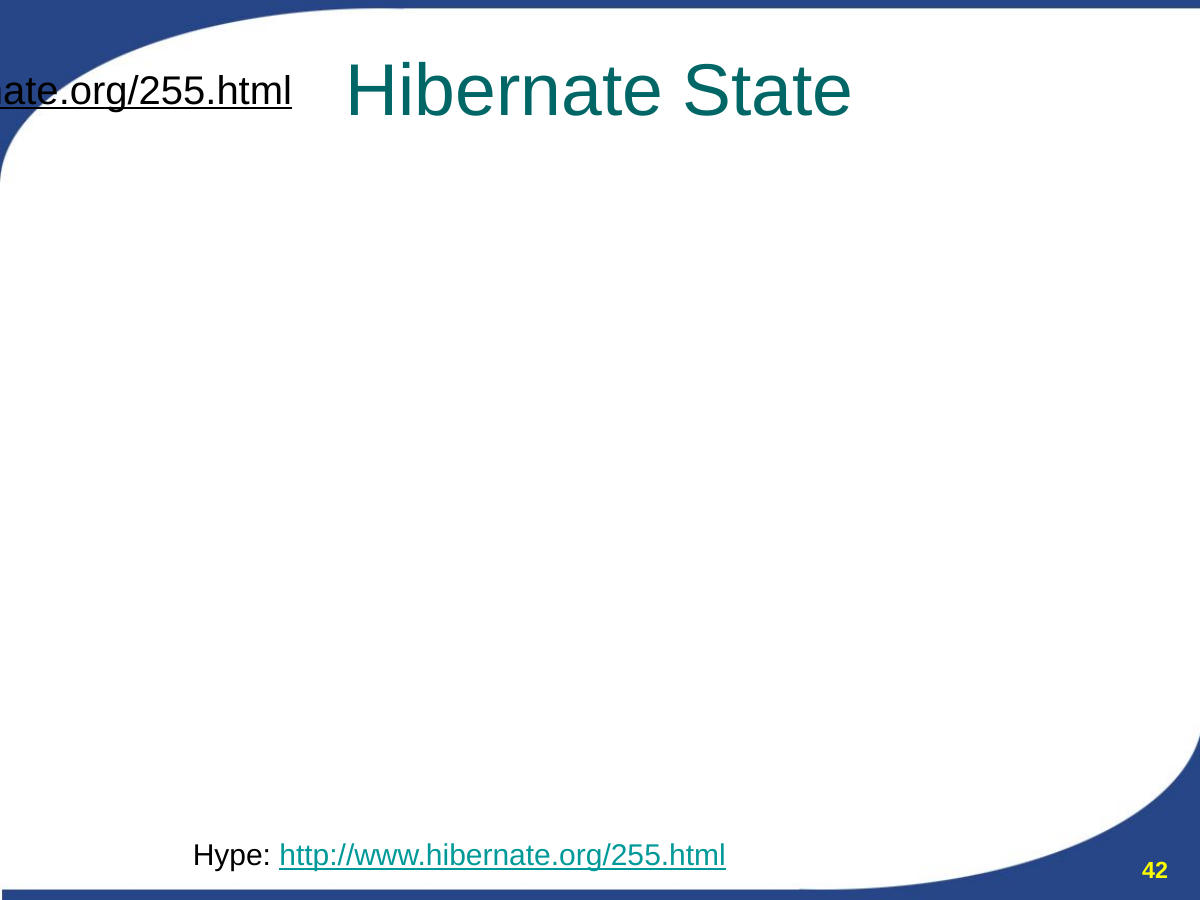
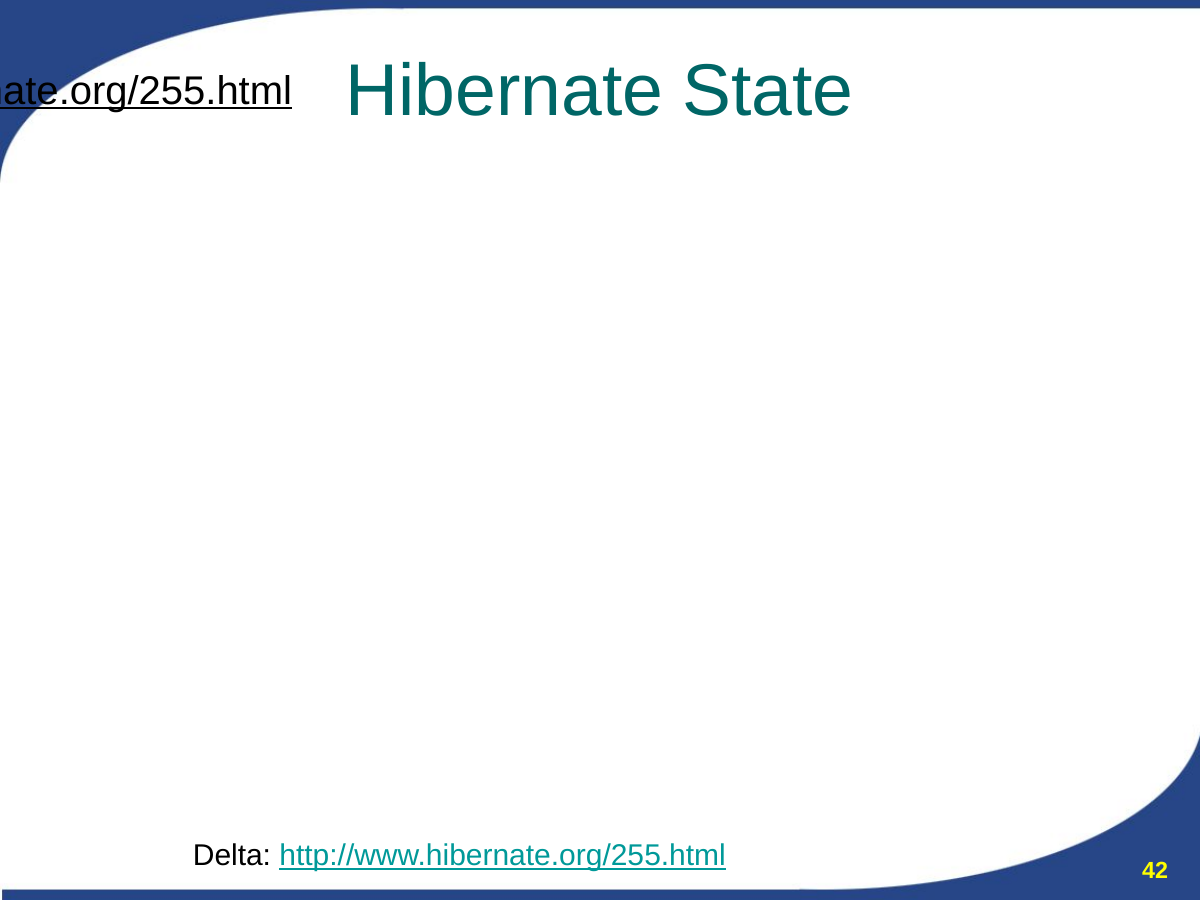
Hype: Hype -> Delta
